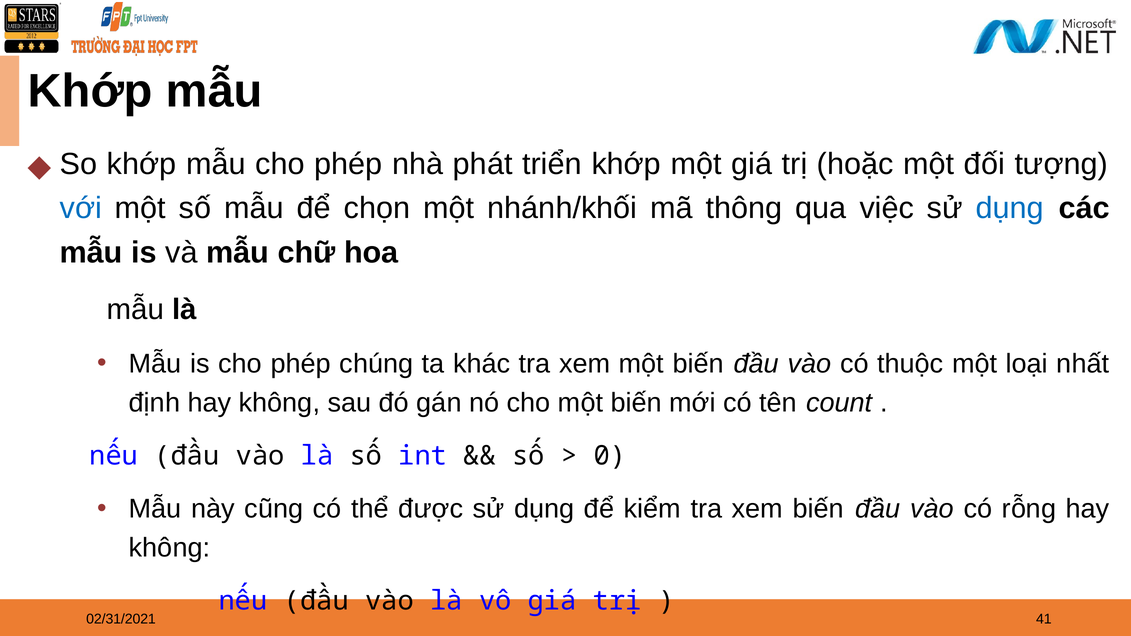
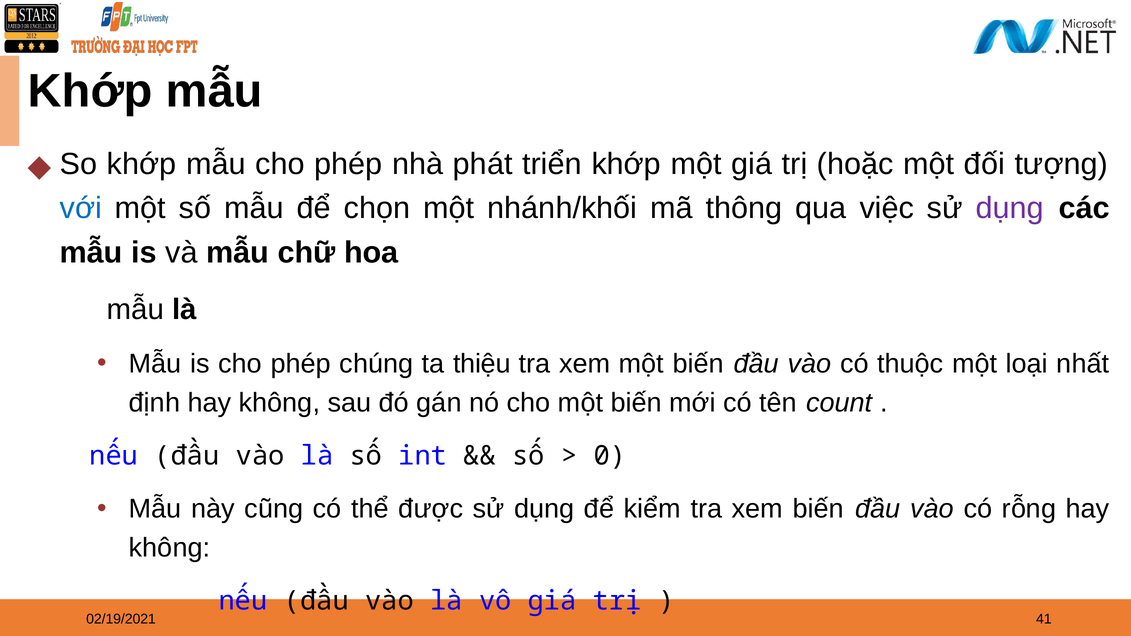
dụng at (1010, 208) colour: blue -> purple
khác: khác -> thiệu
02/31/2021: 02/31/2021 -> 02/19/2021
